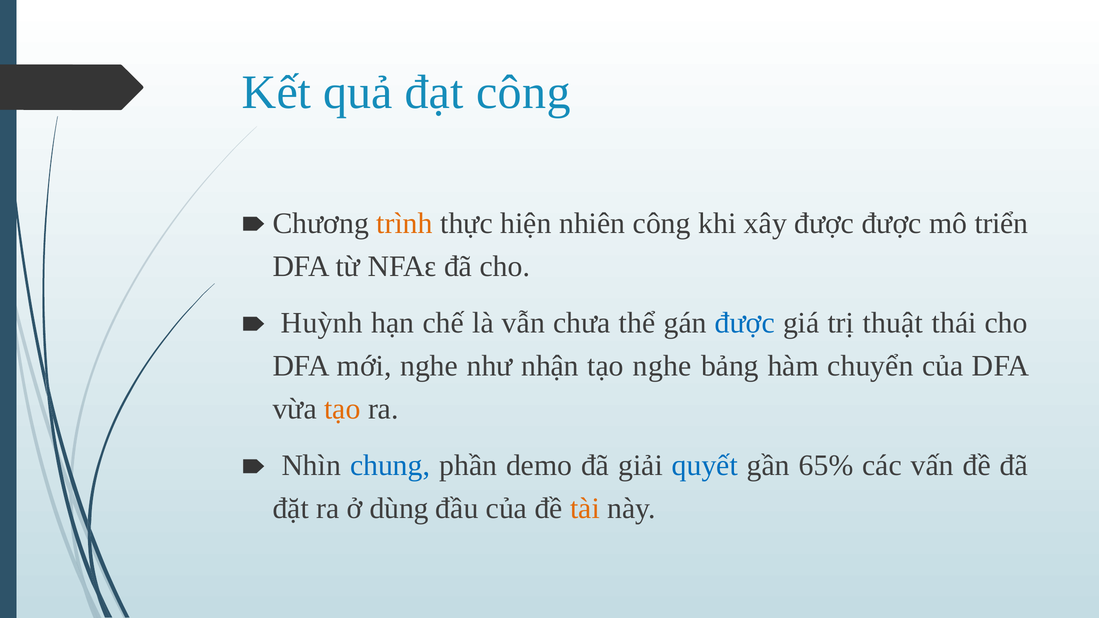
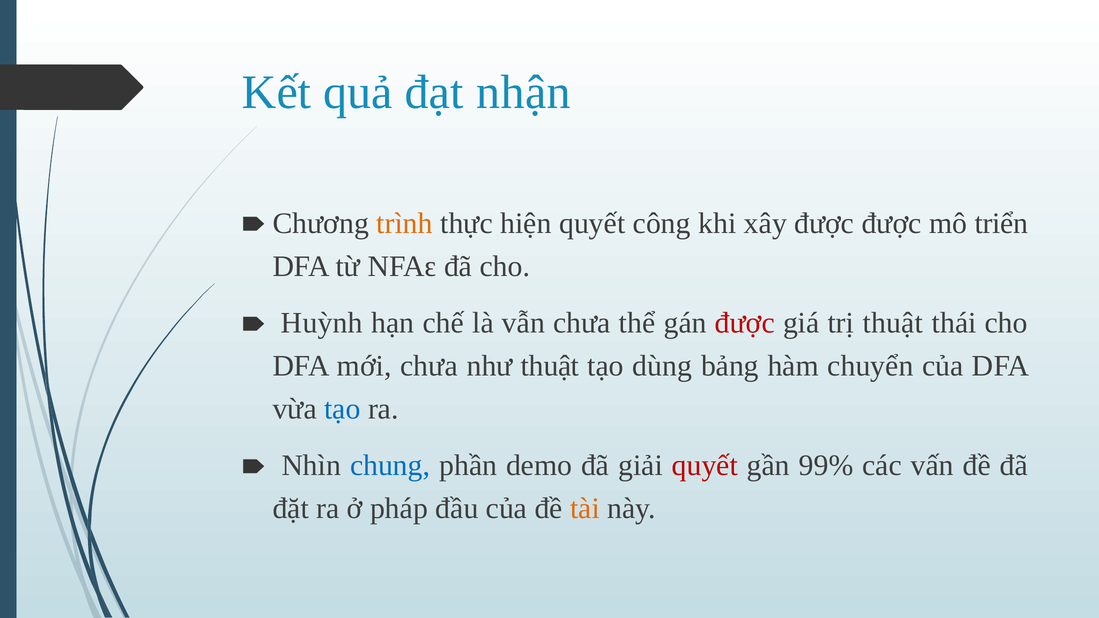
đạt công: công -> nhận
hiện nhiên: nhiên -> quyết
được at (745, 323) colour: blue -> red
mới nghe: nghe -> chưa
như nhận: nhận -> thuật
tạo nghe: nghe -> dùng
tạo at (342, 409) colour: orange -> blue
quyết at (705, 466) colour: blue -> red
65%: 65% -> 99%
dùng: dùng -> pháp
